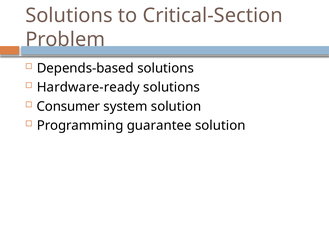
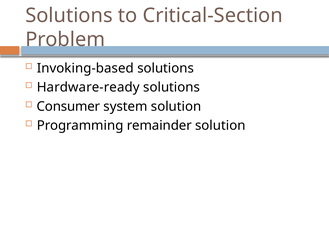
Depends-based: Depends-based -> Invoking-based
guarantee: guarantee -> remainder
